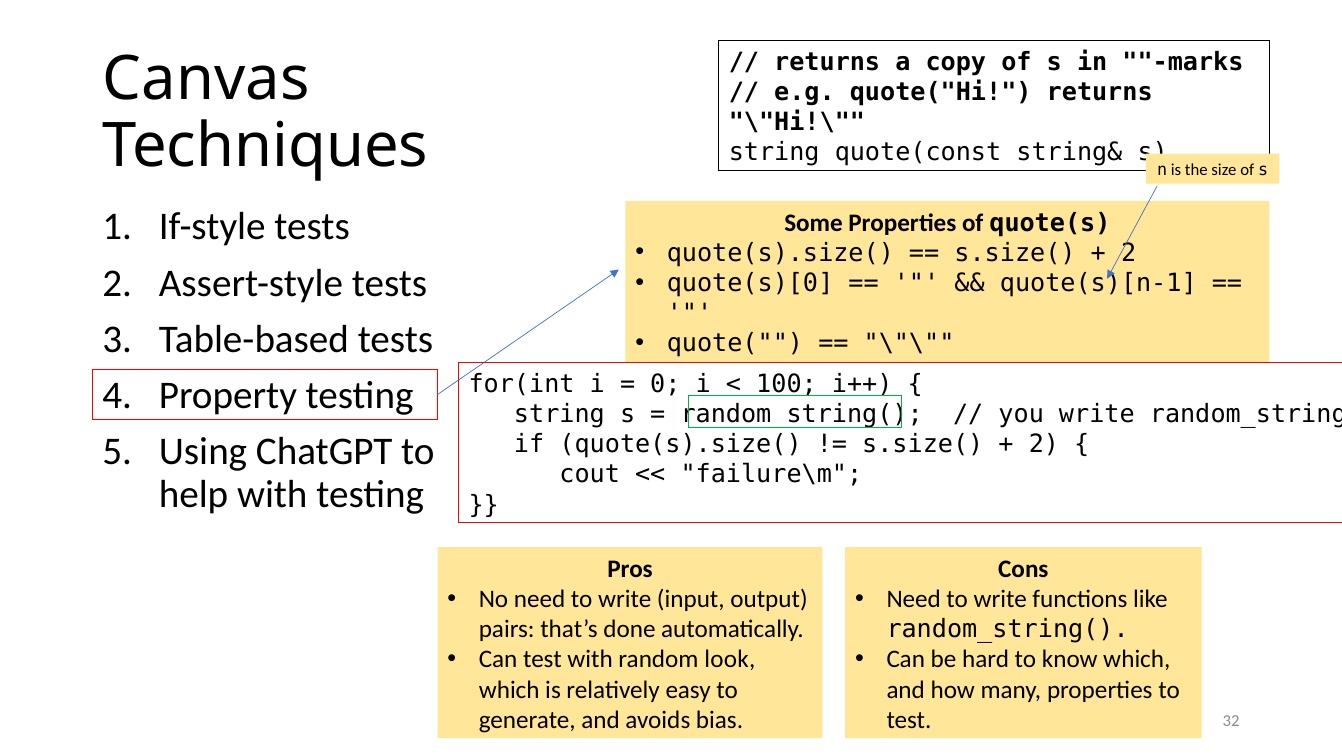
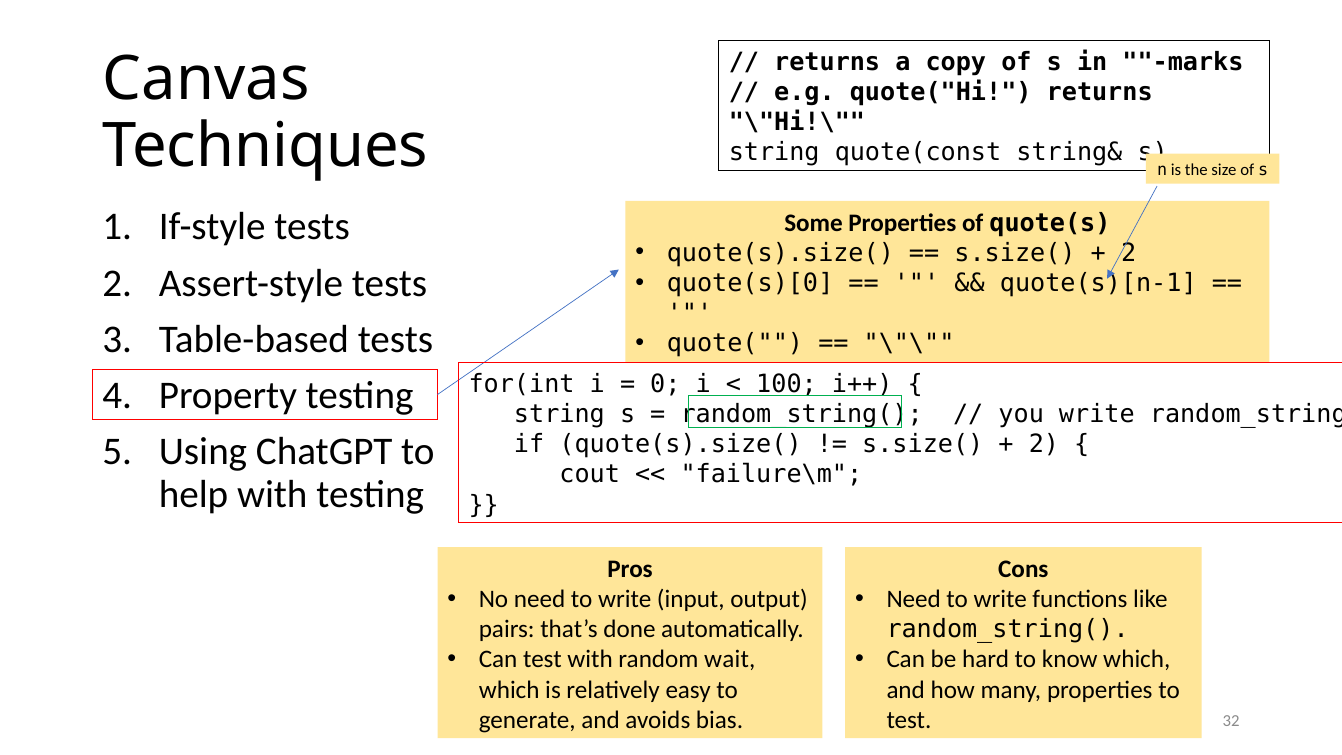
look: look -> wait
